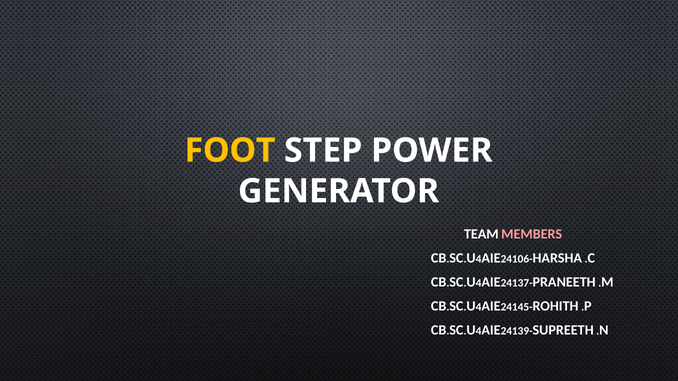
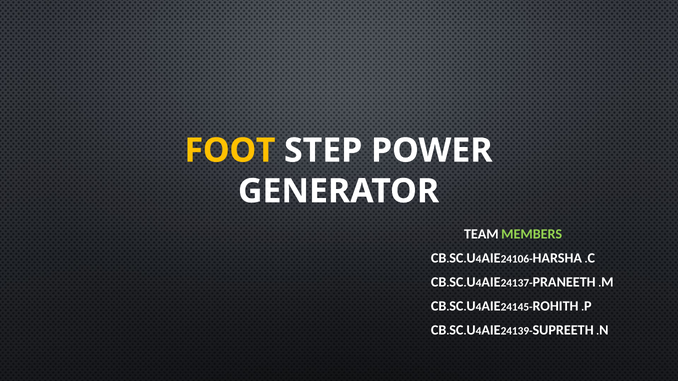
MEMBERS colour: pink -> light green
